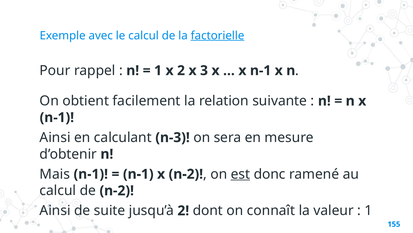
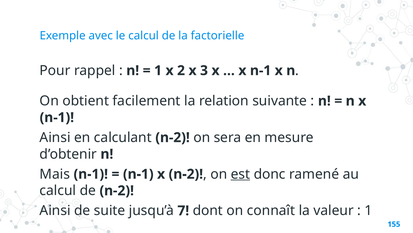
factorielle underline: present -> none
calculant n-3: n-3 -> n-2
jusqu’à 2: 2 -> 7
